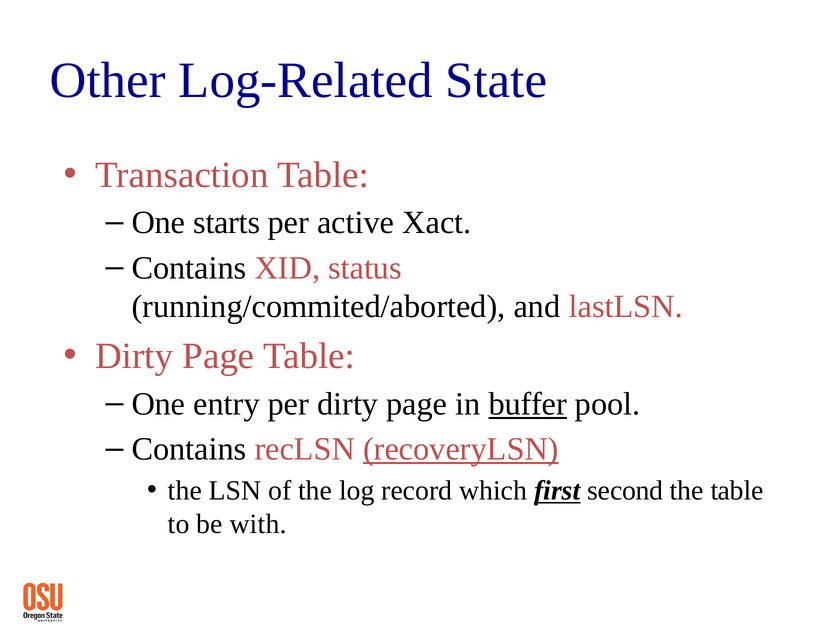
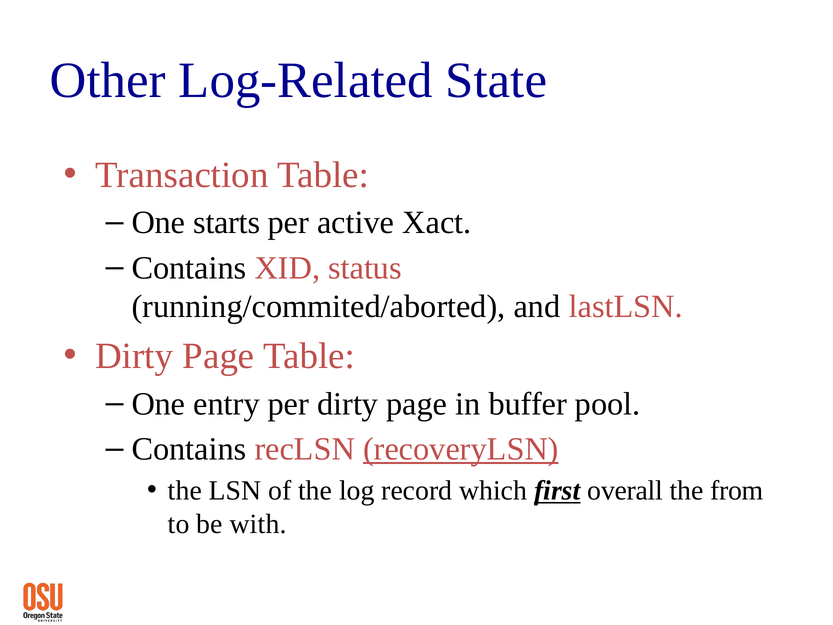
buffer underline: present -> none
second: second -> overall
the table: table -> from
